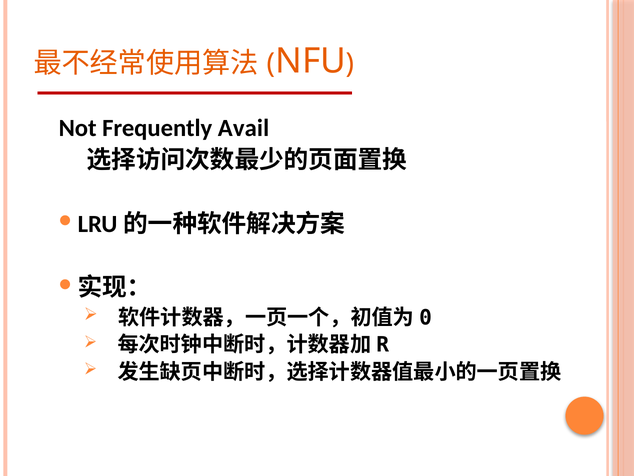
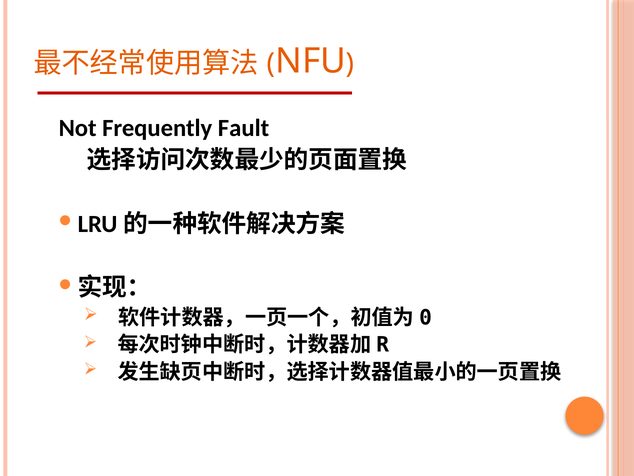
Avail: Avail -> Fault
